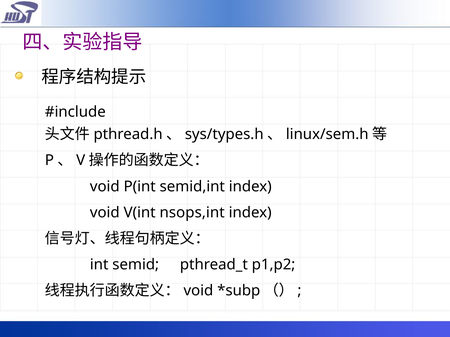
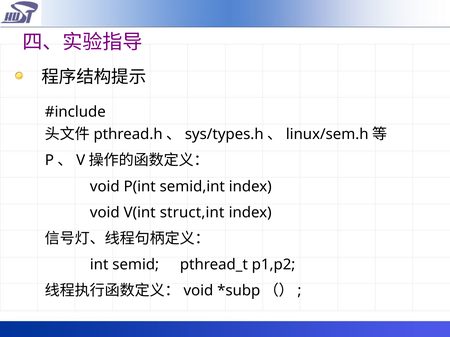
nsops,int: nsops,int -> struct,int
